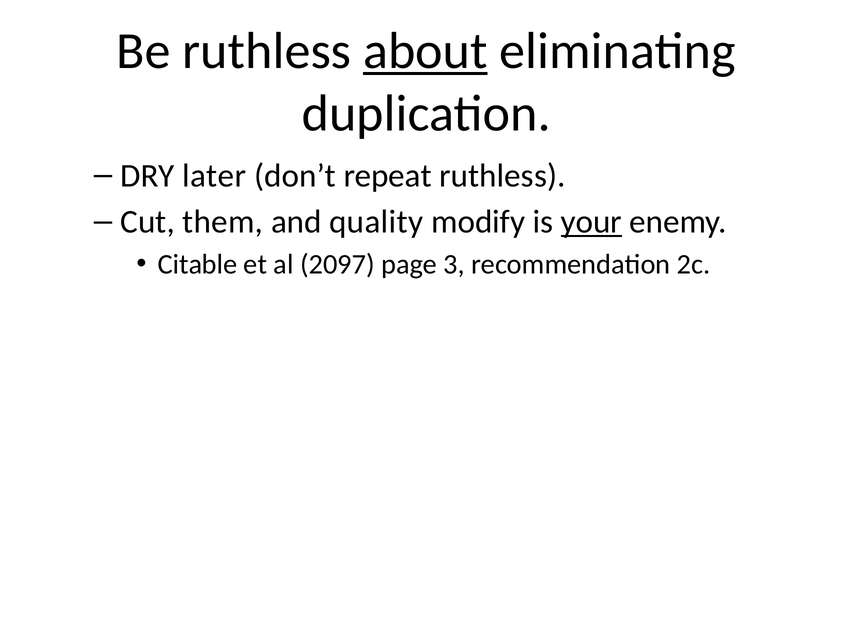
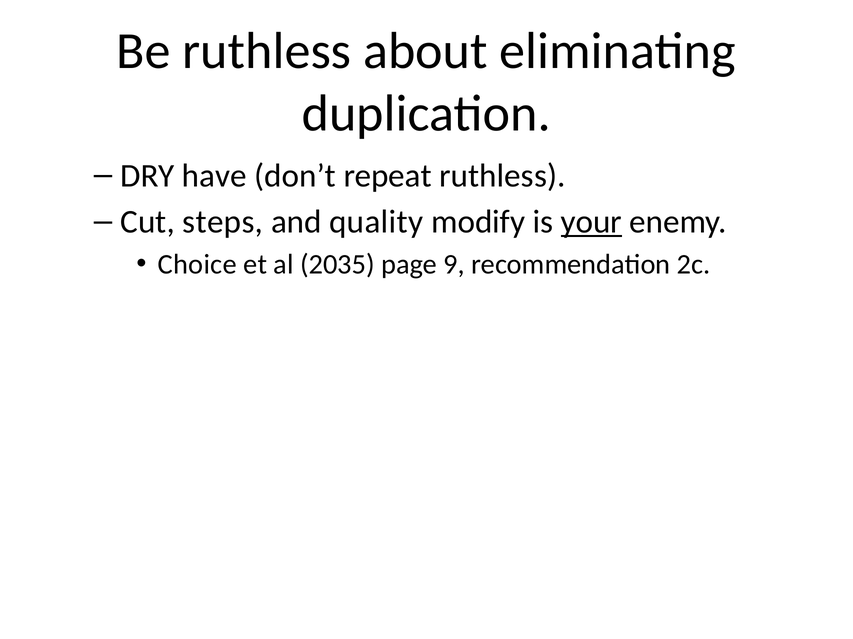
about underline: present -> none
later: later -> have
them: them -> steps
Citable: Citable -> Choice
2097: 2097 -> 2035
3: 3 -> 9
